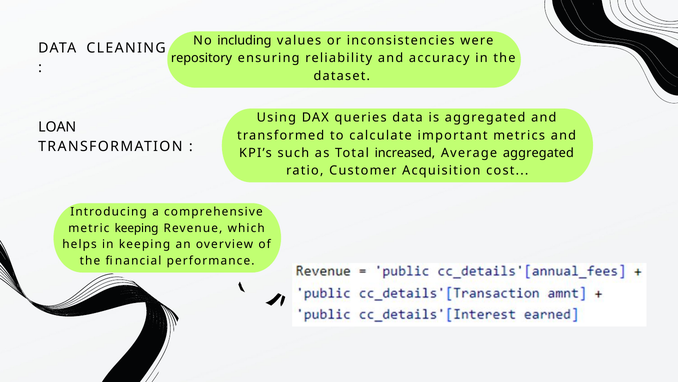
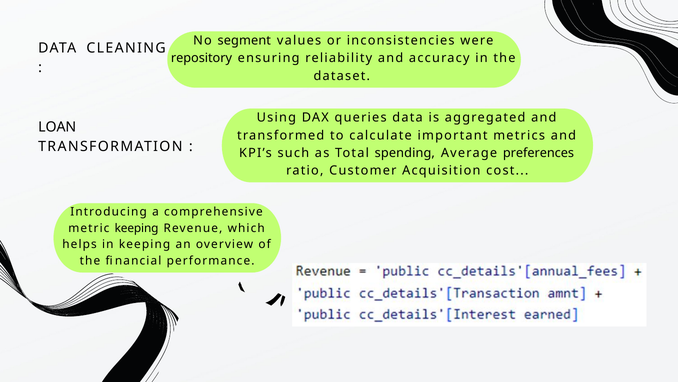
including: including -> segment
increased: increased -> spending
Average aggregated: aggregated -> preferences
